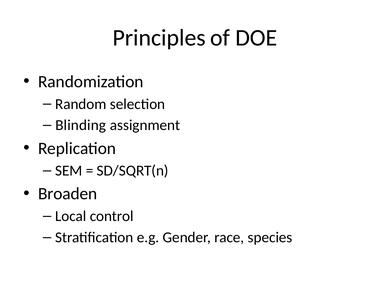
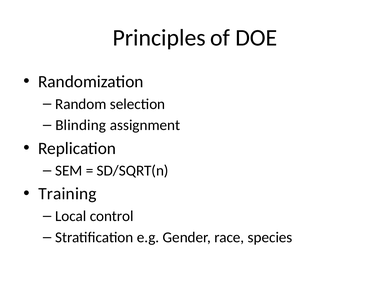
Broaden: Broaden -> Training
